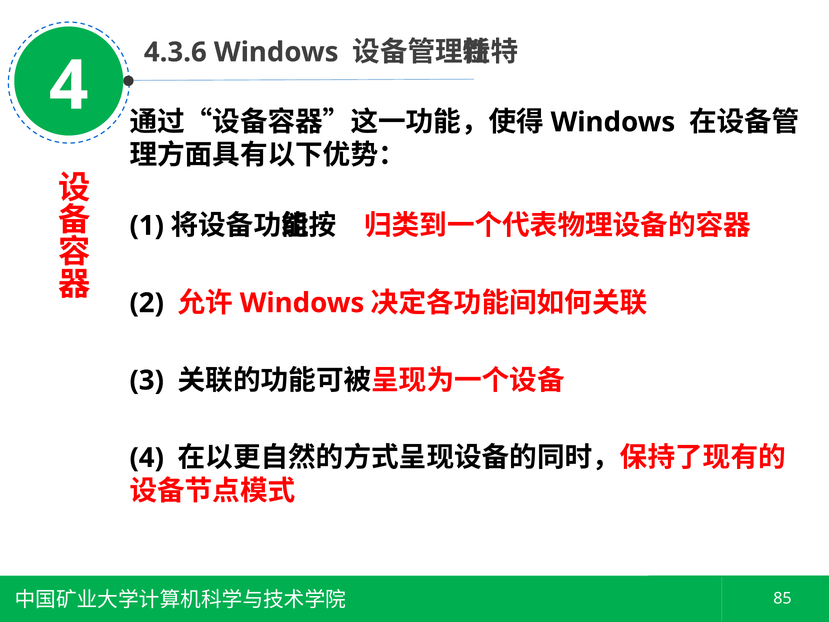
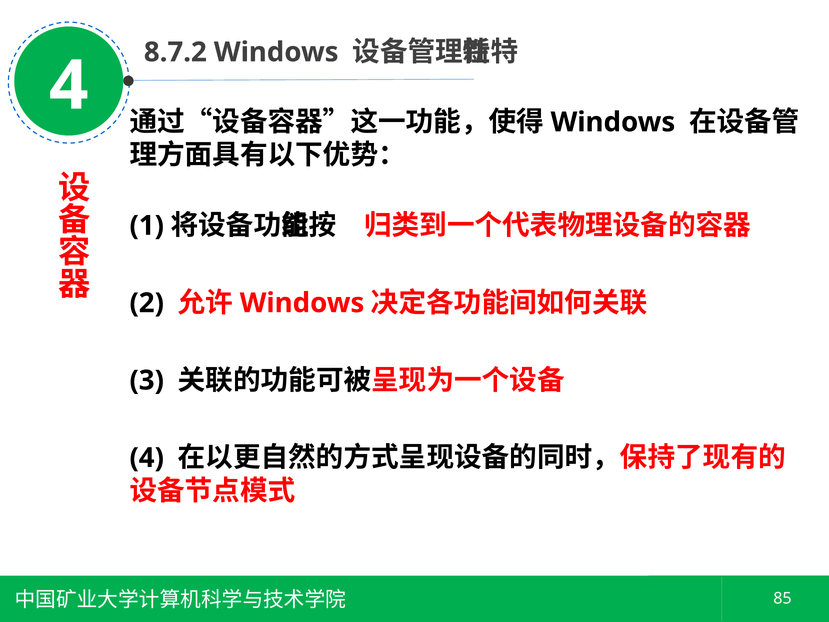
4.3.6: 4.3.6 -> 8.7.2
